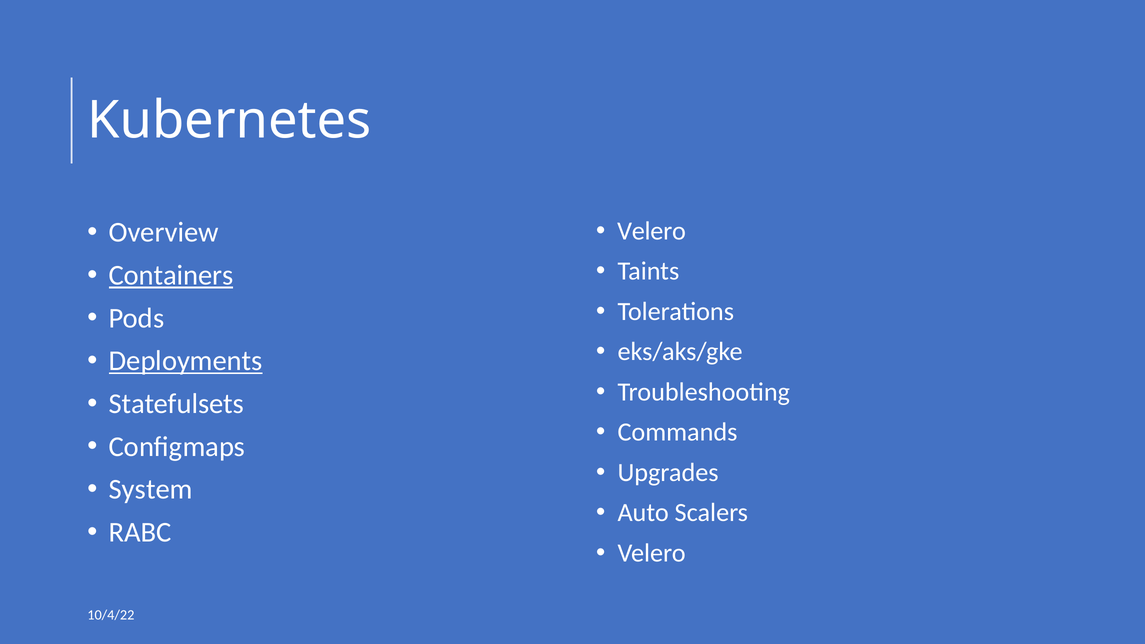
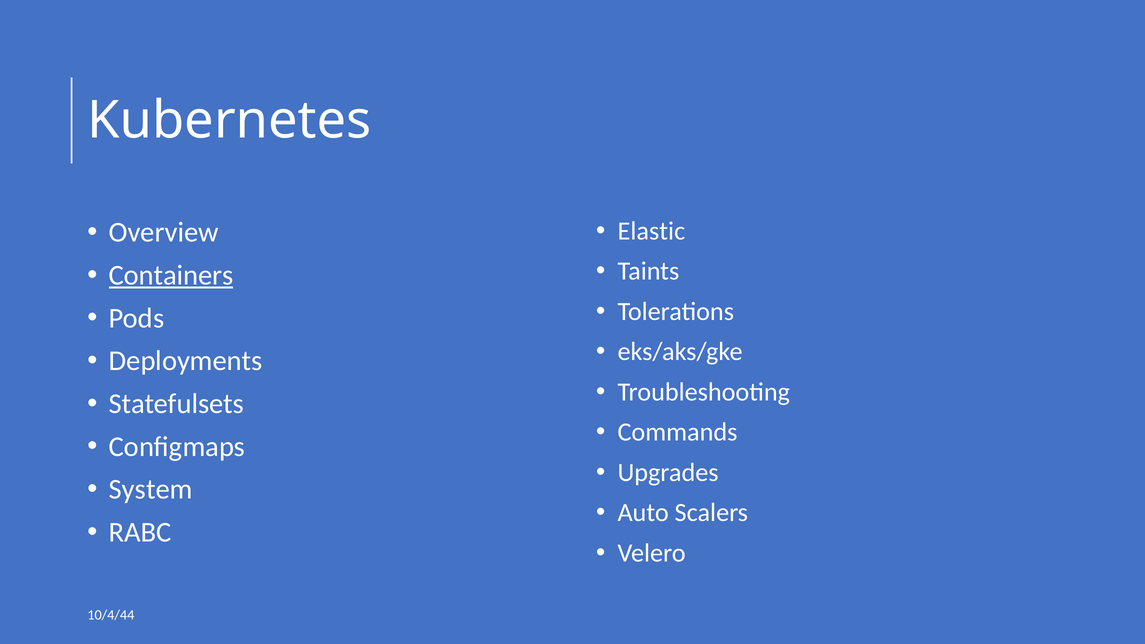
Velero at (652, 231): Velero -> Elastic
Deployments underline: present -> none
10/4/22: 10/4/22 -> 10/4/44
